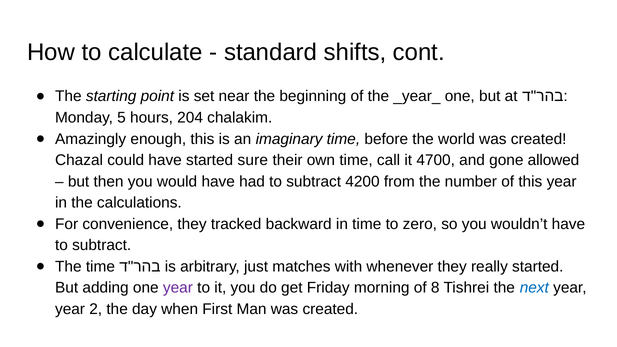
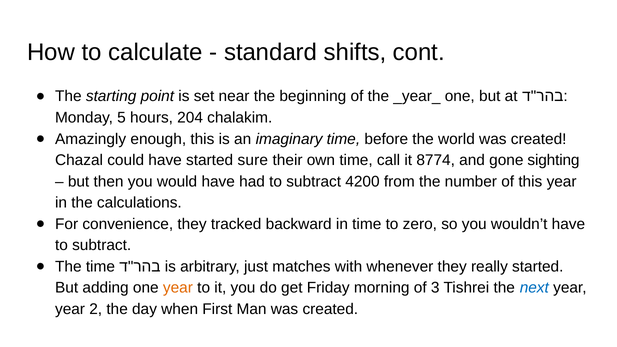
4700: 4700 -> 8774
allowed: allowed -> sighting
year at (178, 288) colour: purple -> orange
8: 8 -> 3
